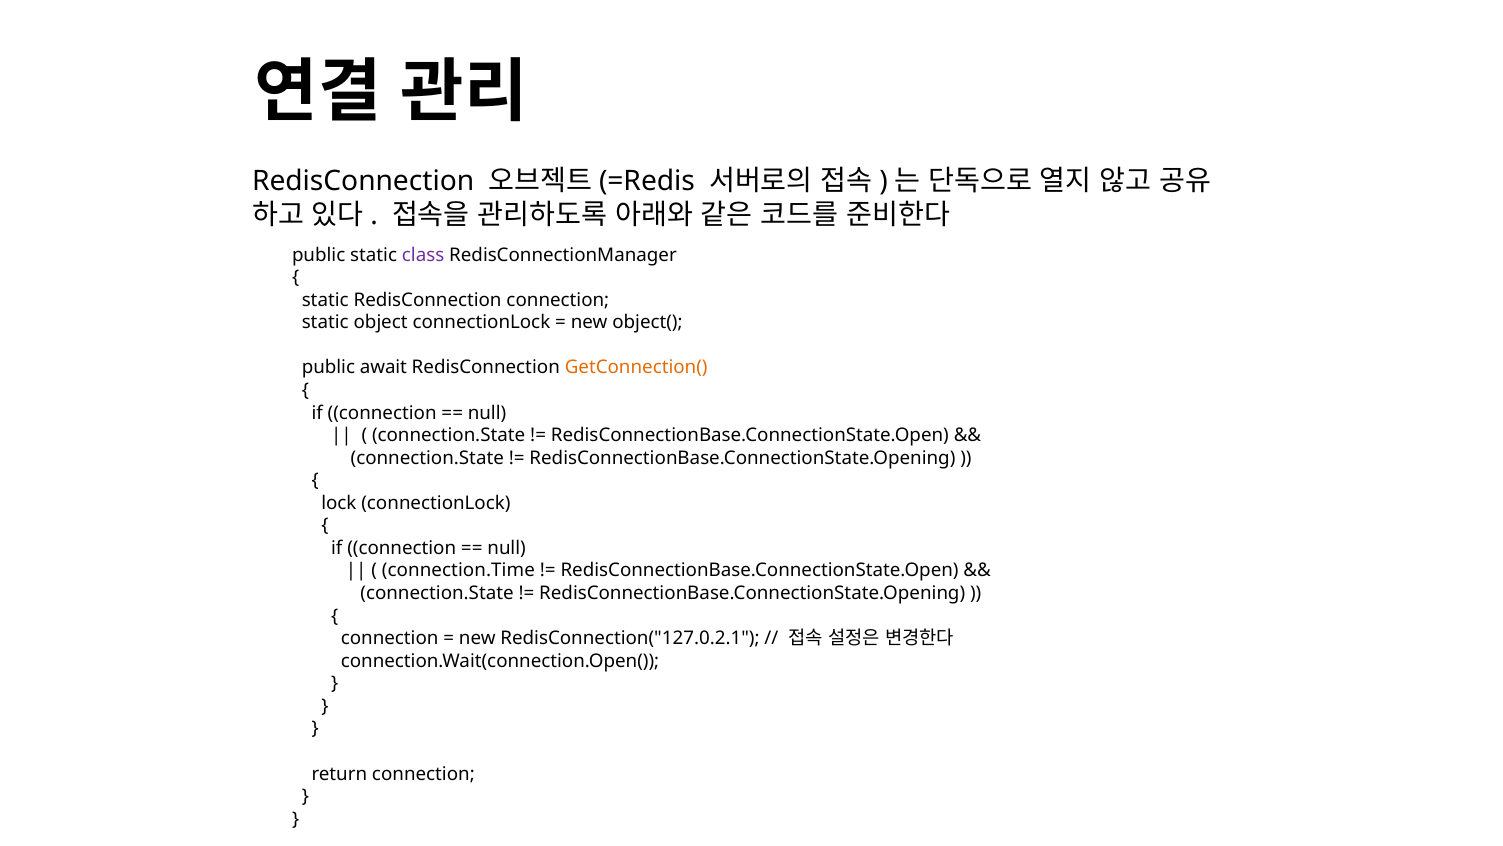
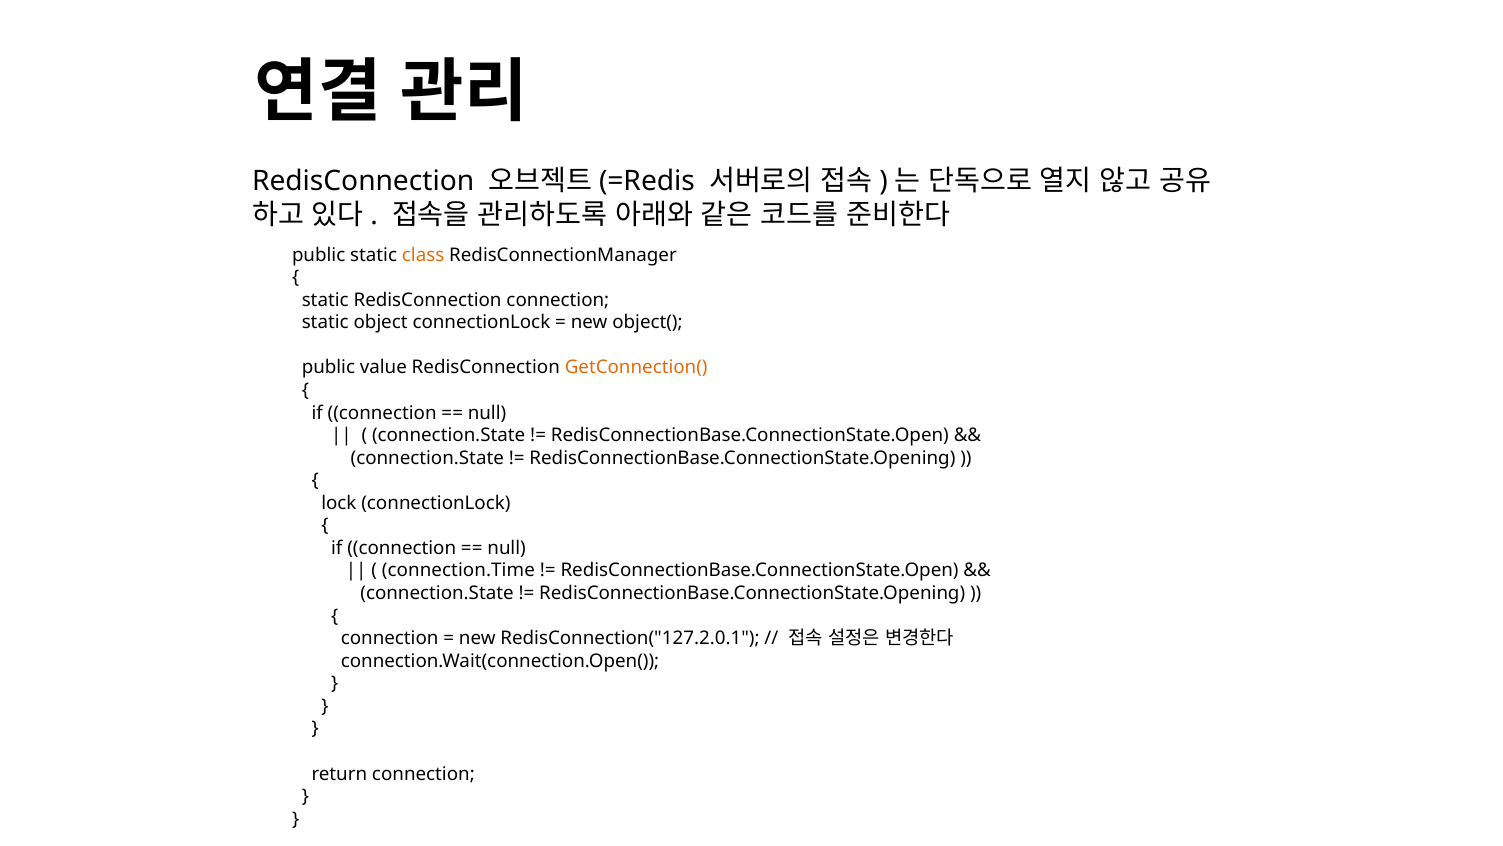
class colour: purple -> orange
await: await -> value
RedisConnection("127.0.2.1: RedisConnection("127.0.2.1 -> RedisConnection("127.2.0.1
